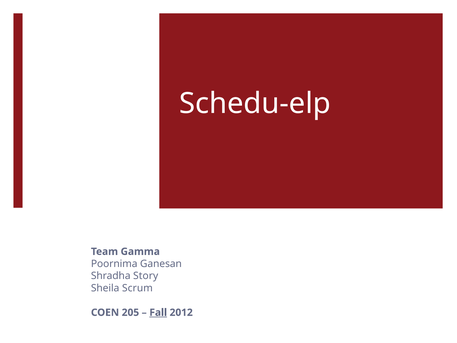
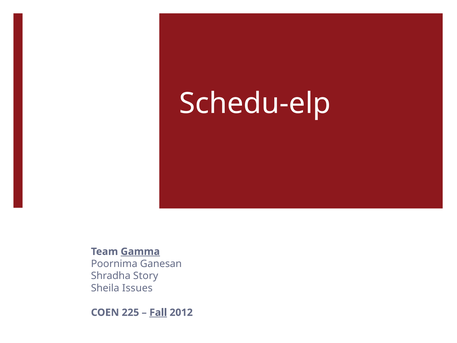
Gamma underline: none -> present
Scrum: Scrum -> Issues
205: 205 -> 225
